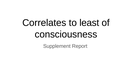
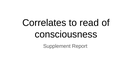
least: least -> read
